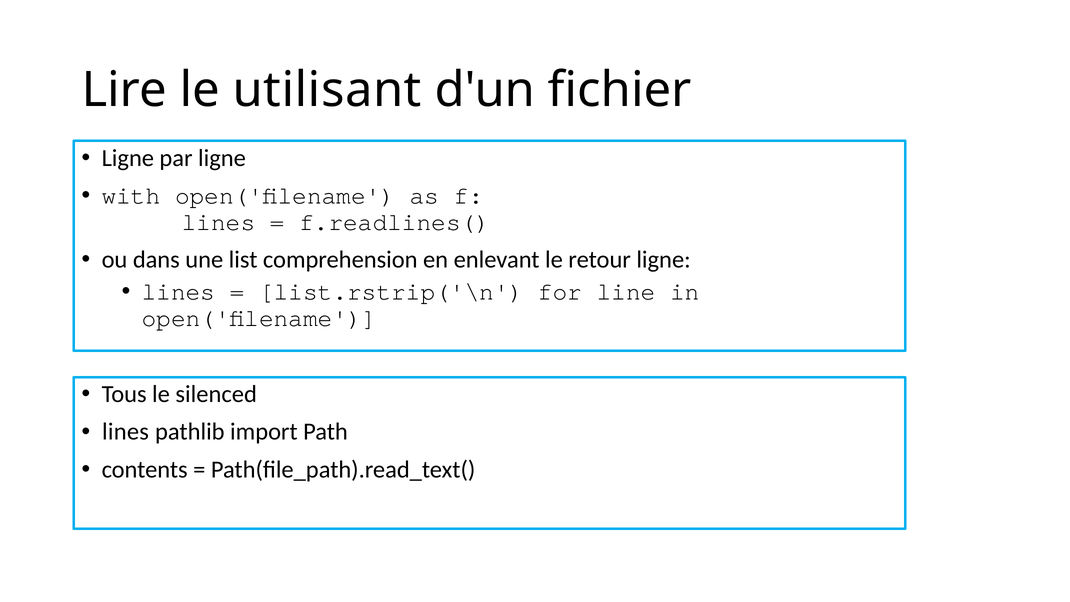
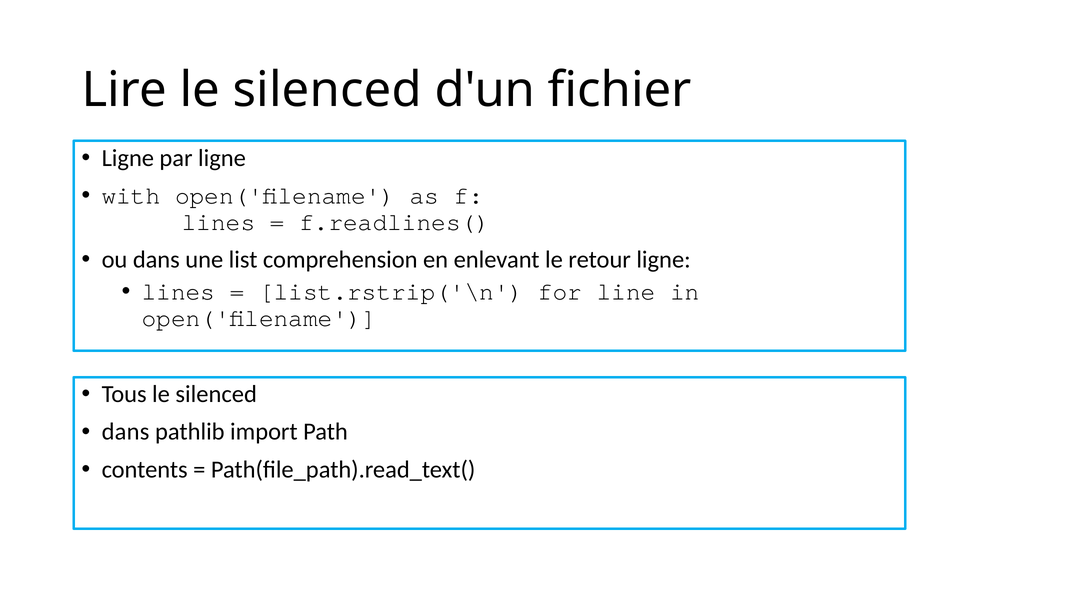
Lire le utilisant: utilisant -> silenced
lines at (126, 432): lines -> dans
